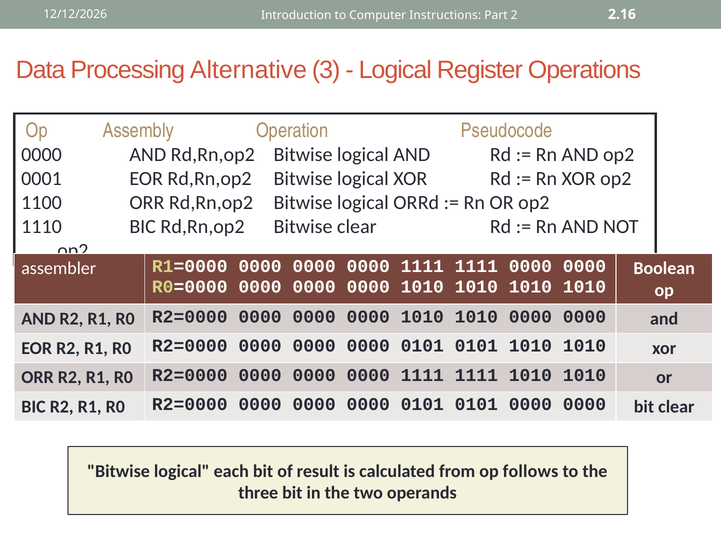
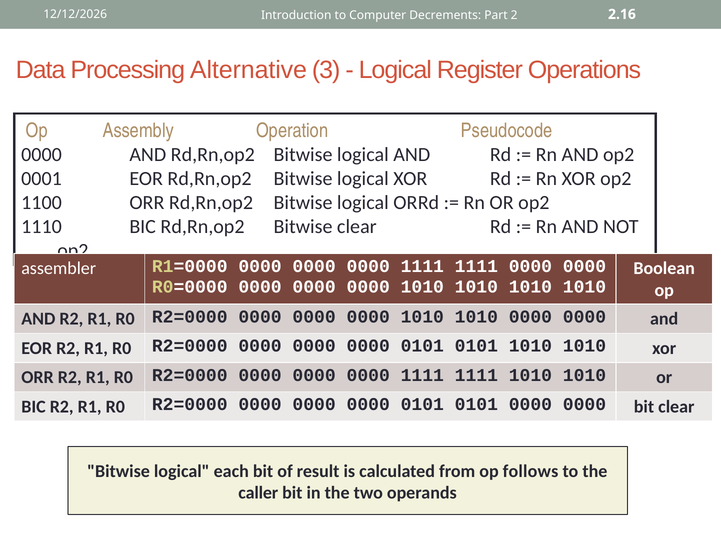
Instructions: Instructions -> Decrements
three: three -> caller
